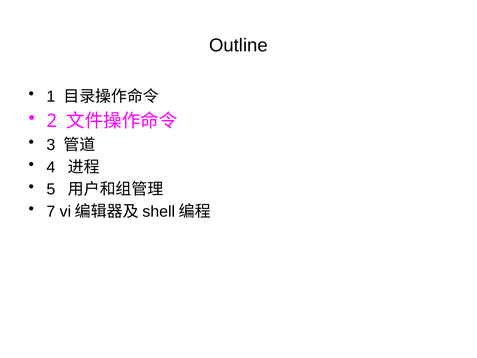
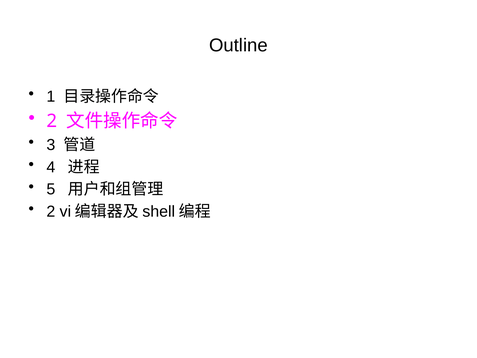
7 at (51, 211): 7 -> 2
